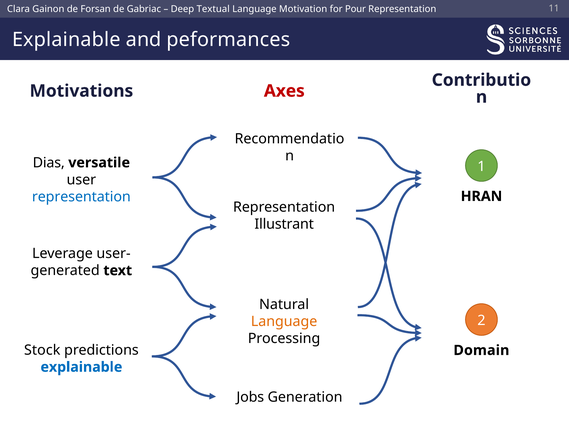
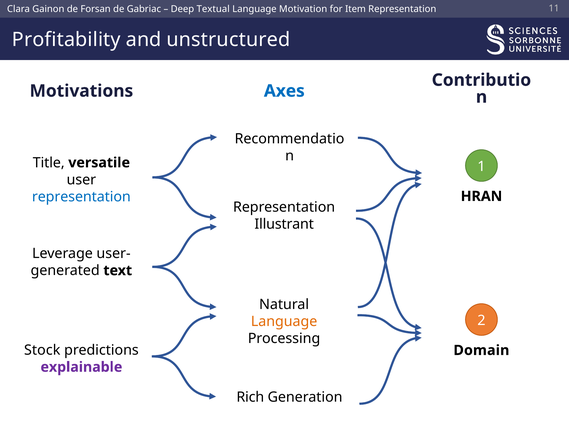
Pour: Pour -> Item
Explainable at (66, 40): Explainable -> Profitability
peformances: peformances -> unstructured
Axes colour: red -> blue
Dias: Dias -> Title
explainable at (81, 367) colour: blue -> purple
Jobs: Jobs -> Rich
